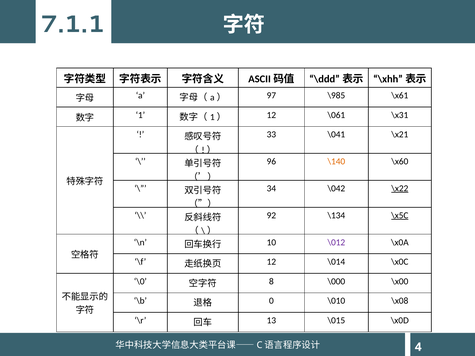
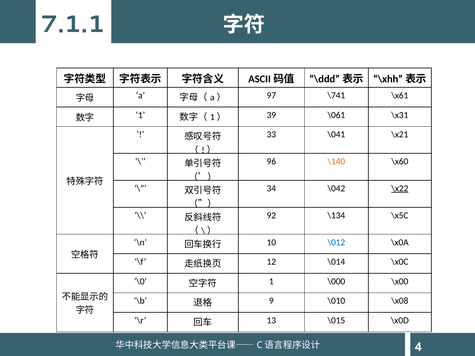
\985: \985 -> \741
12 at (271, 115): 12 -> 39
\x5C underline: present -> none
\012 colour: purple -> blue
8 at (271, 282): 8 -> 1
0: 0 -> 9
